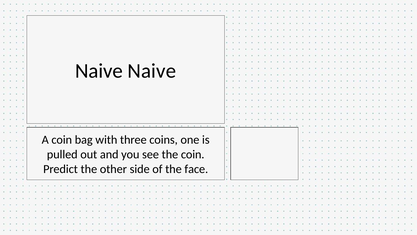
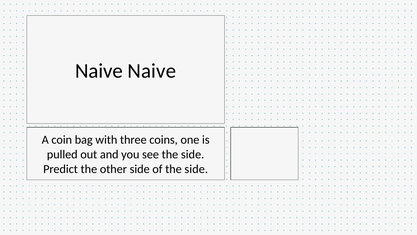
see the coin: coin -> side
of the face: face -> side
